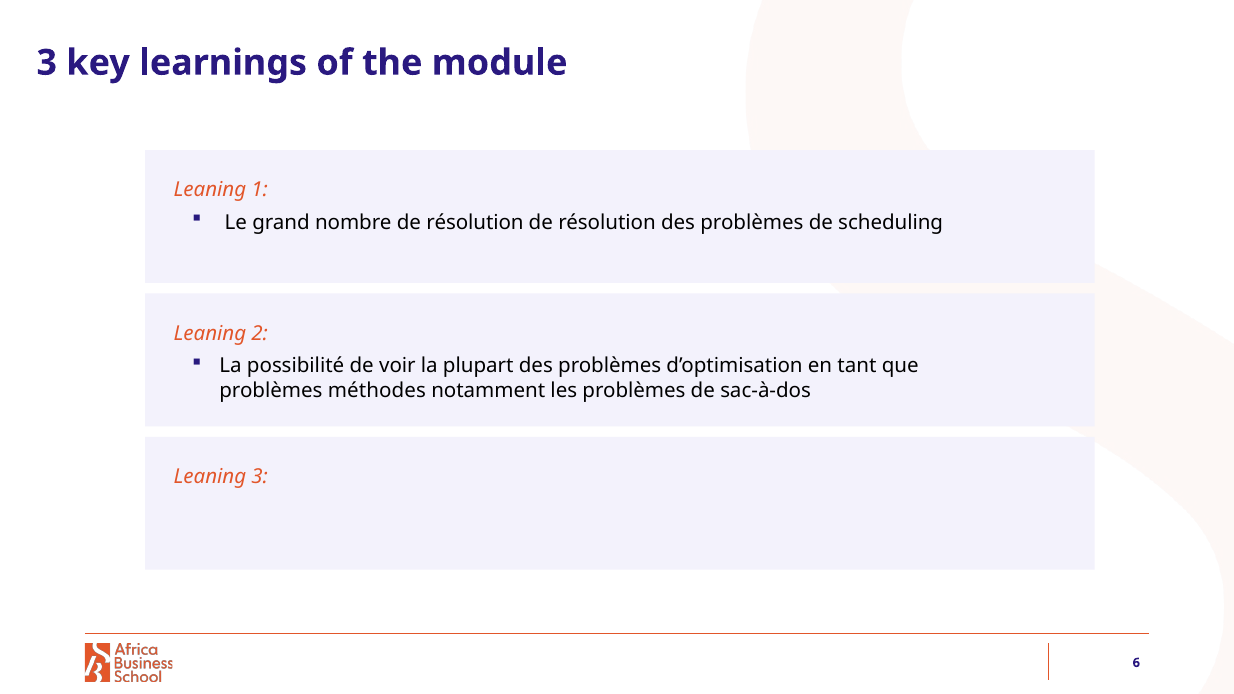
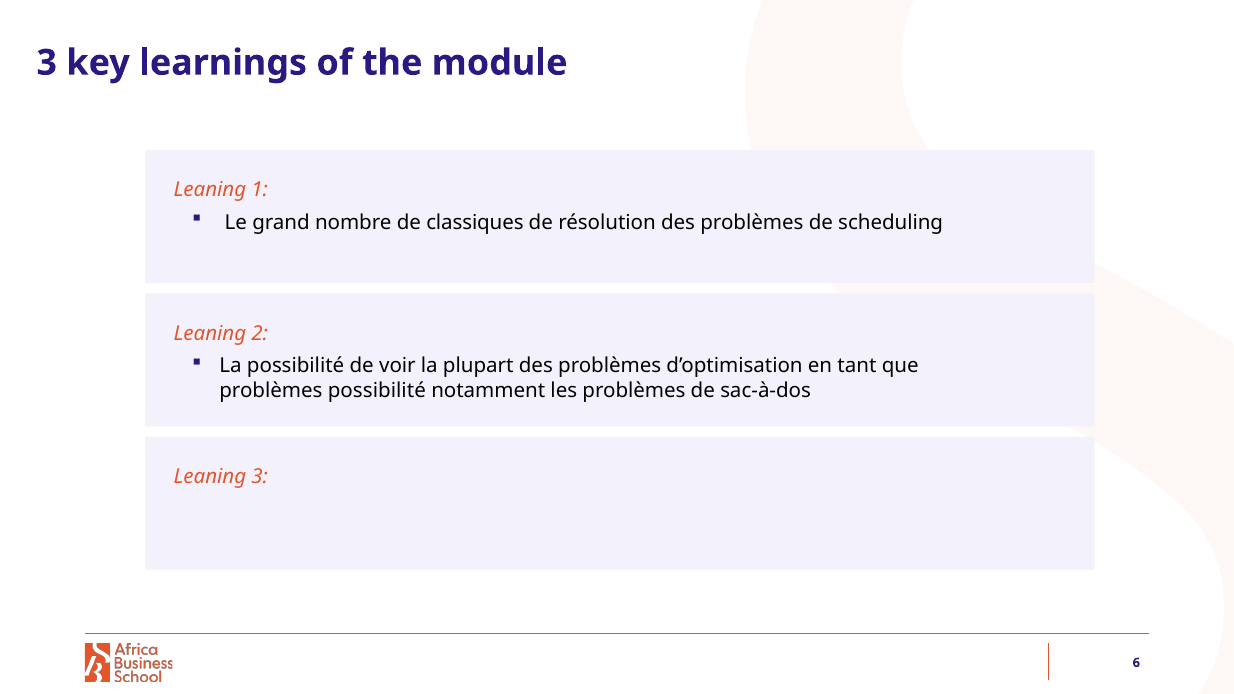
nombre de résolution: résolution -> classiques
problèmes méthodes: méthodes -> possibilité
